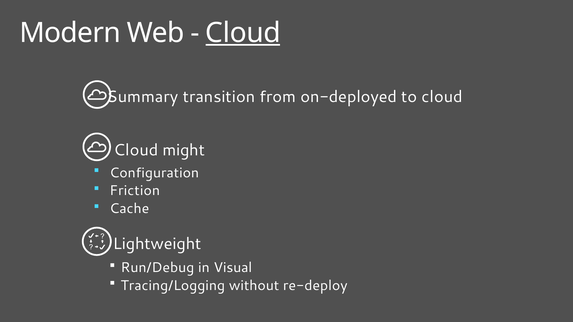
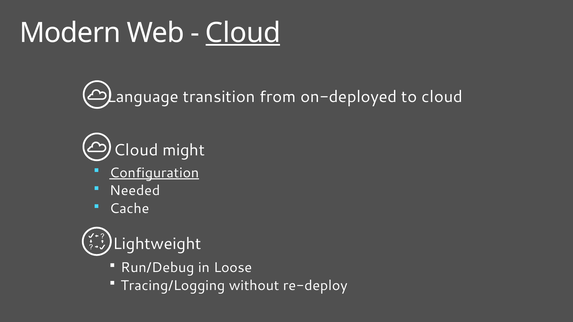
Summary: Summary -> Language
Configuration underline: none -> present
Friction: Friction -> Needed
Visual: Visual -> Loose
